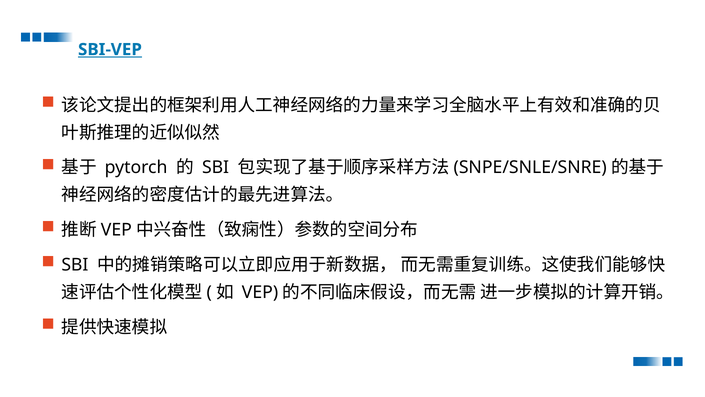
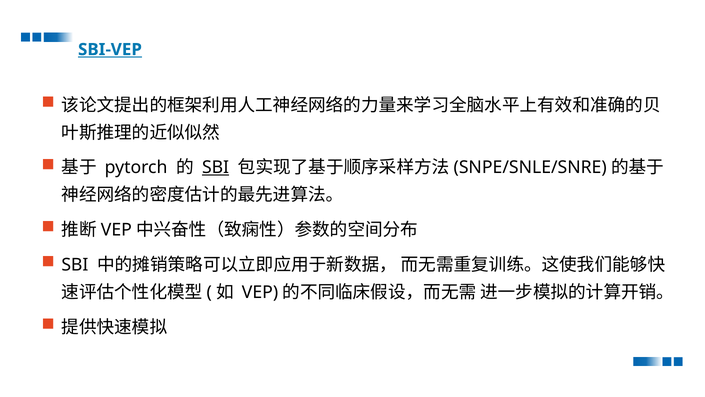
SBI at (216, 167) underline: none -> present
